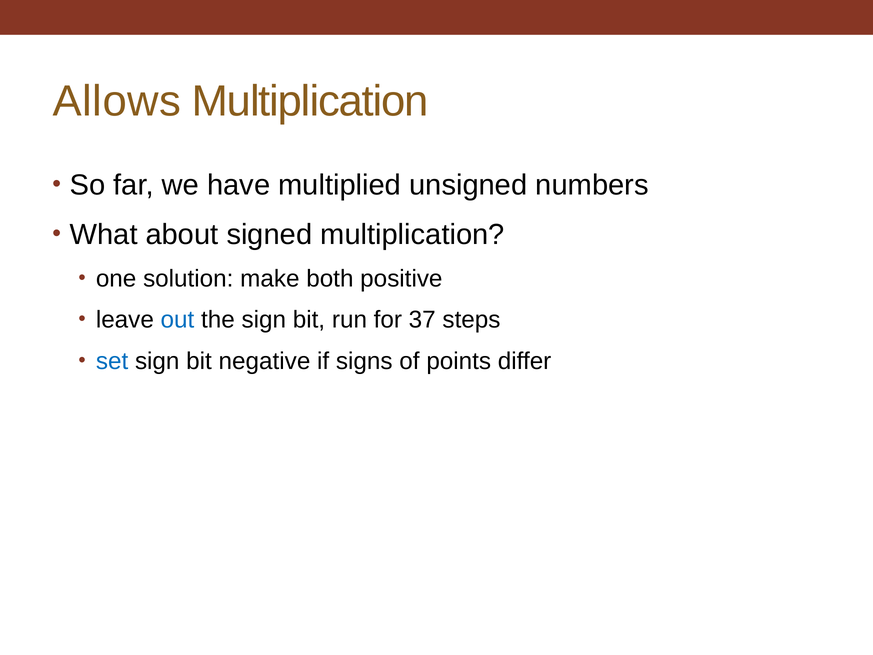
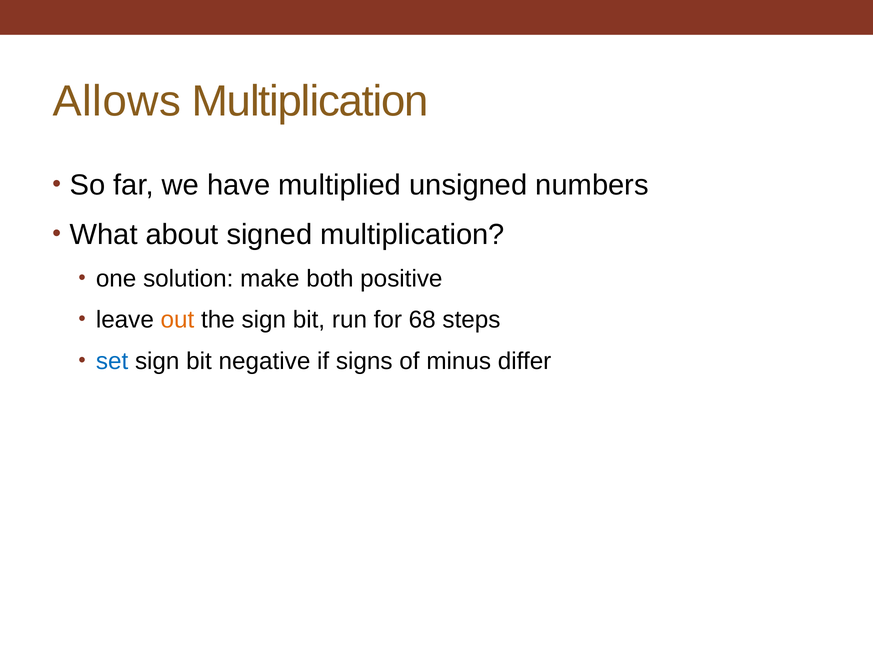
out colour: blue -> orange
37: 37 -> 68
points: points -> minus
